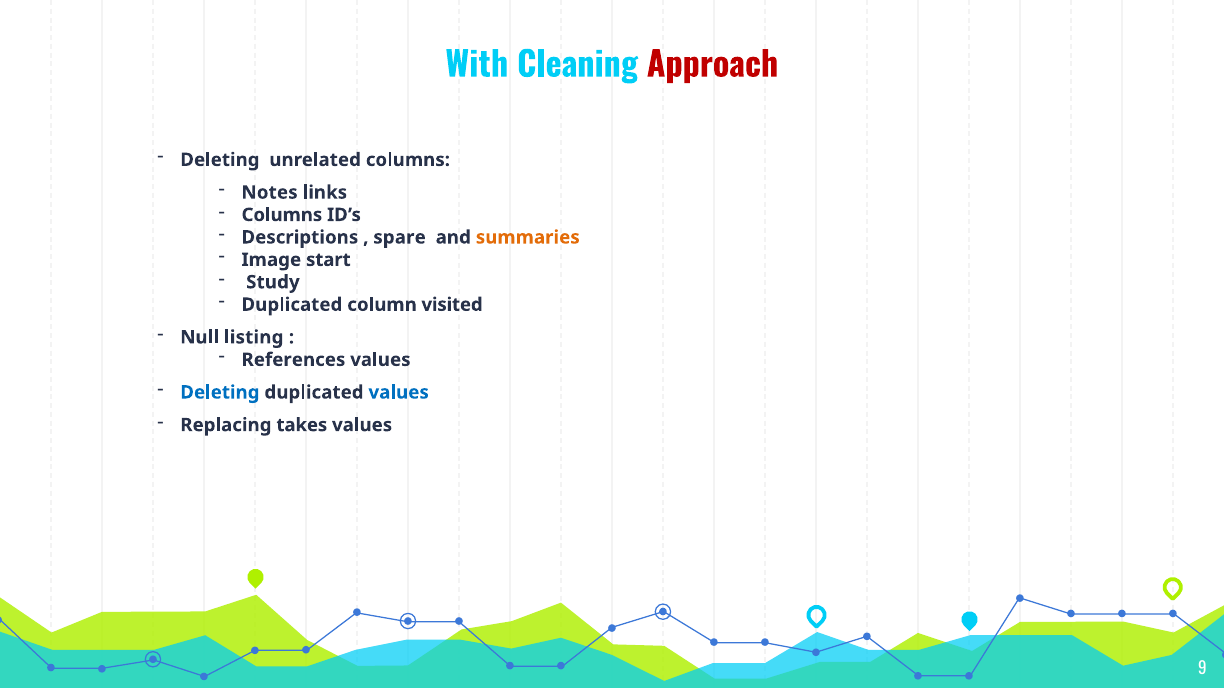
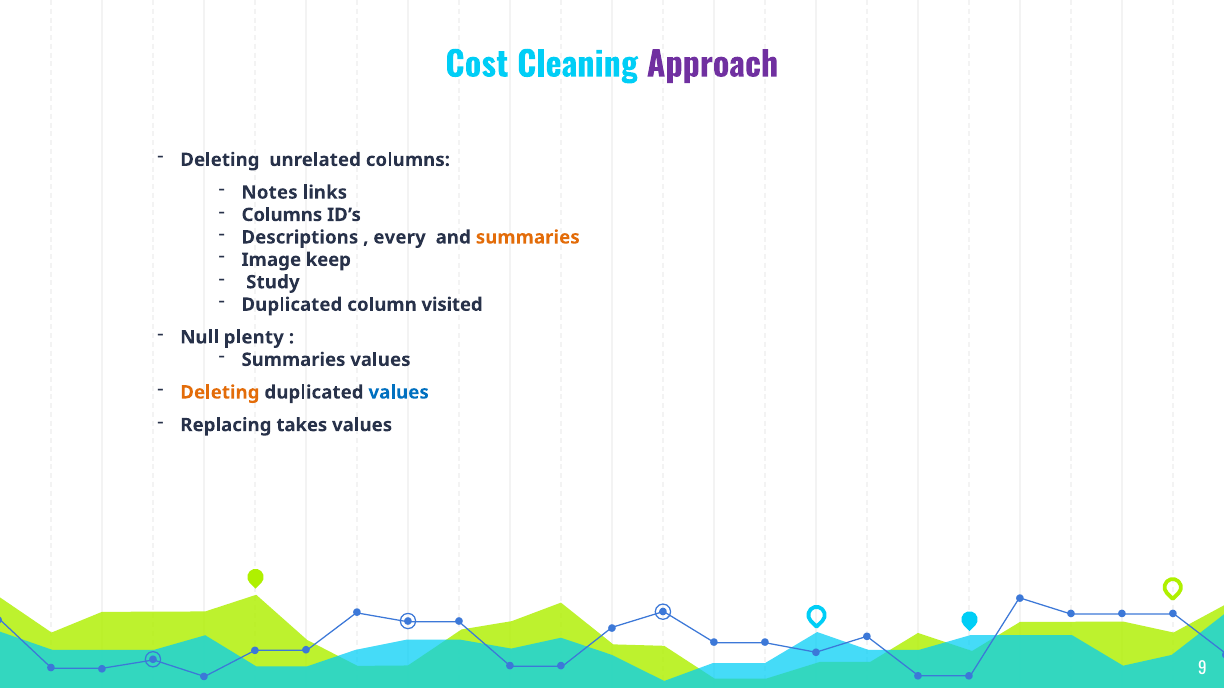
With: With -> Cost
Approach colour: red -> purple
spare: spare -> every
start: start -> keep
listing: listing -> plenty
References at (293, 360): References -> Summaries
Deleting at (220, 393) colour: blue -> orange
